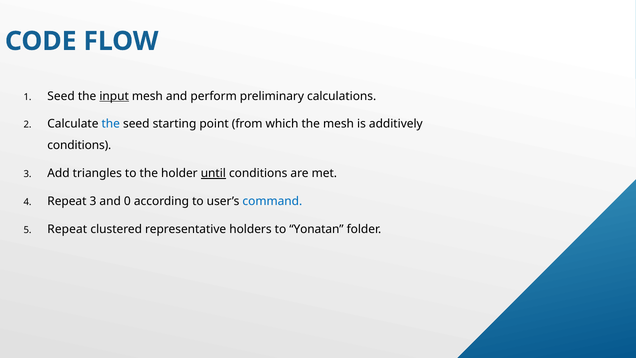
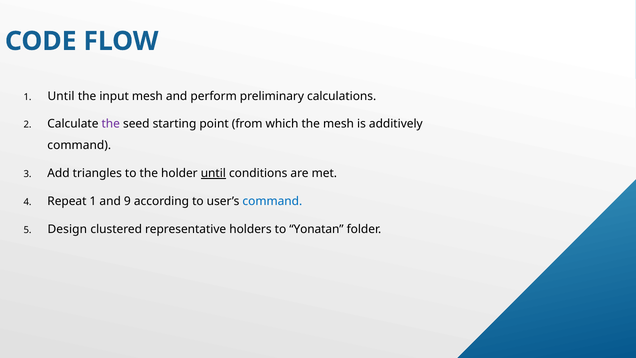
Seed at (61, 96): Seed -> Until
input underline: present -> none
the at (111, 124) colour: blue -> purple
conditions at (79, 145): conditions -> command
Repeat 3: 3 -> 1
0: 0 -> 9
Repeat at (67, 229): Repeat -> Design
